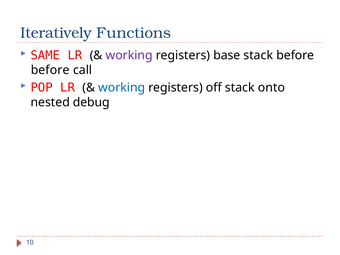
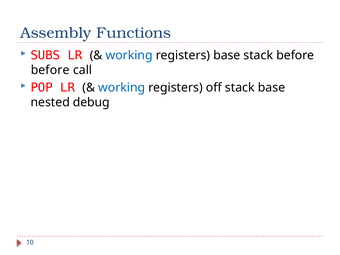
Iteratively: Iteratively -> Assembly
SAME: SAME -> SUBS
working at (129, 55) colour: purple -> blue
stack onto: onto -> base
